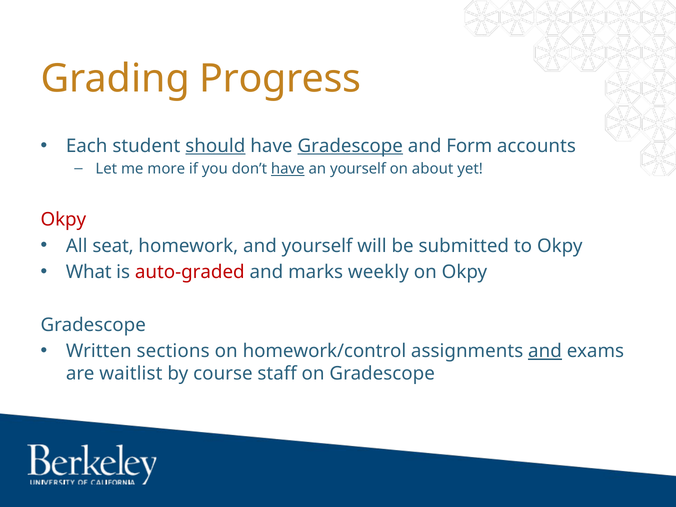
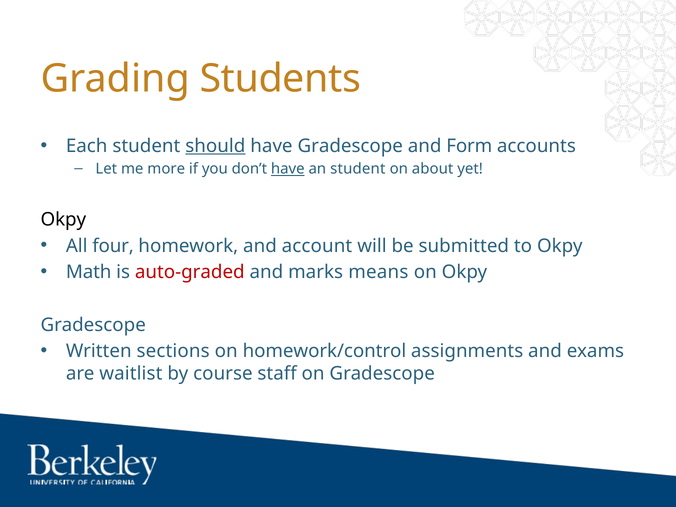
Progress: Progress -> Students
Gradescope at (350, 146) underline: present -> none
an yourself: yourself -> student
Okpy at (63, 220) colour: red -> black
seat: seat -> four
and yourself: yourself -> account
What: What -> Math
weekly: weekly -> means
and at (545, 351) underline: present -> none
